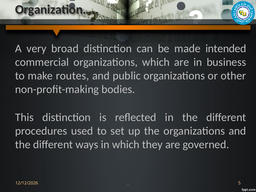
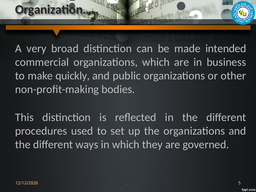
routes: routes -> quickly
